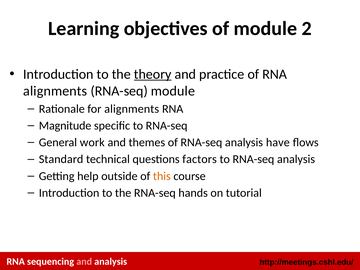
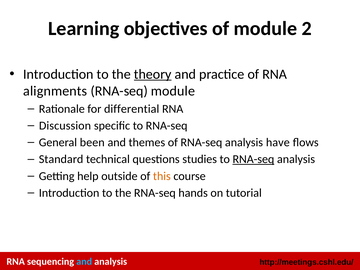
for alignments: alignments -> differential
Magnitude: Magnitude -> Discussion
work: work -> been
factors: factors -> studies
RNA-seq at (253, 159) underline: none -> present
and at (84, 262) colour: pink -> light blue
